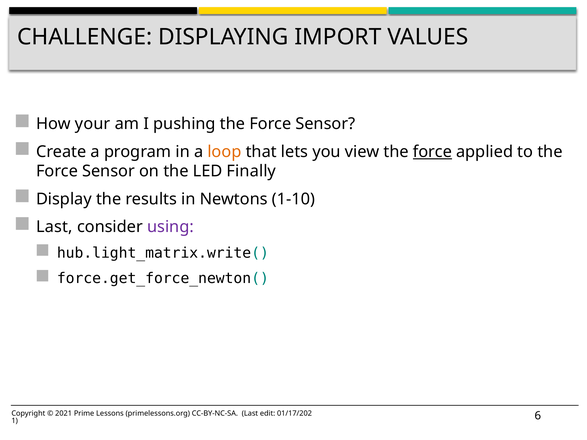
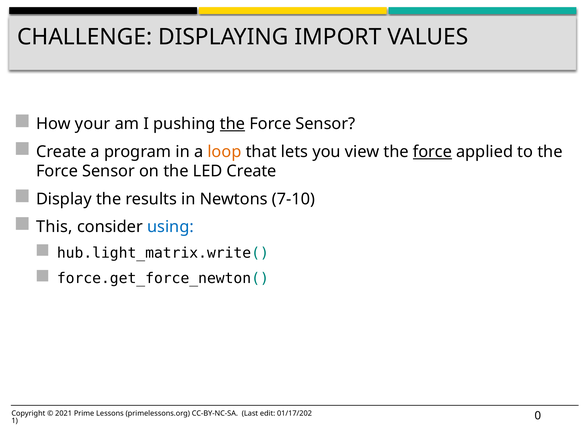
the at (233, 124) underline: none -> present
LED Finally: Finally -> Create
1-10: 1-10 -> 7-10
Last at (54, 227): Last -> This
using colour: purple -> blue
6: 6 -> 0
